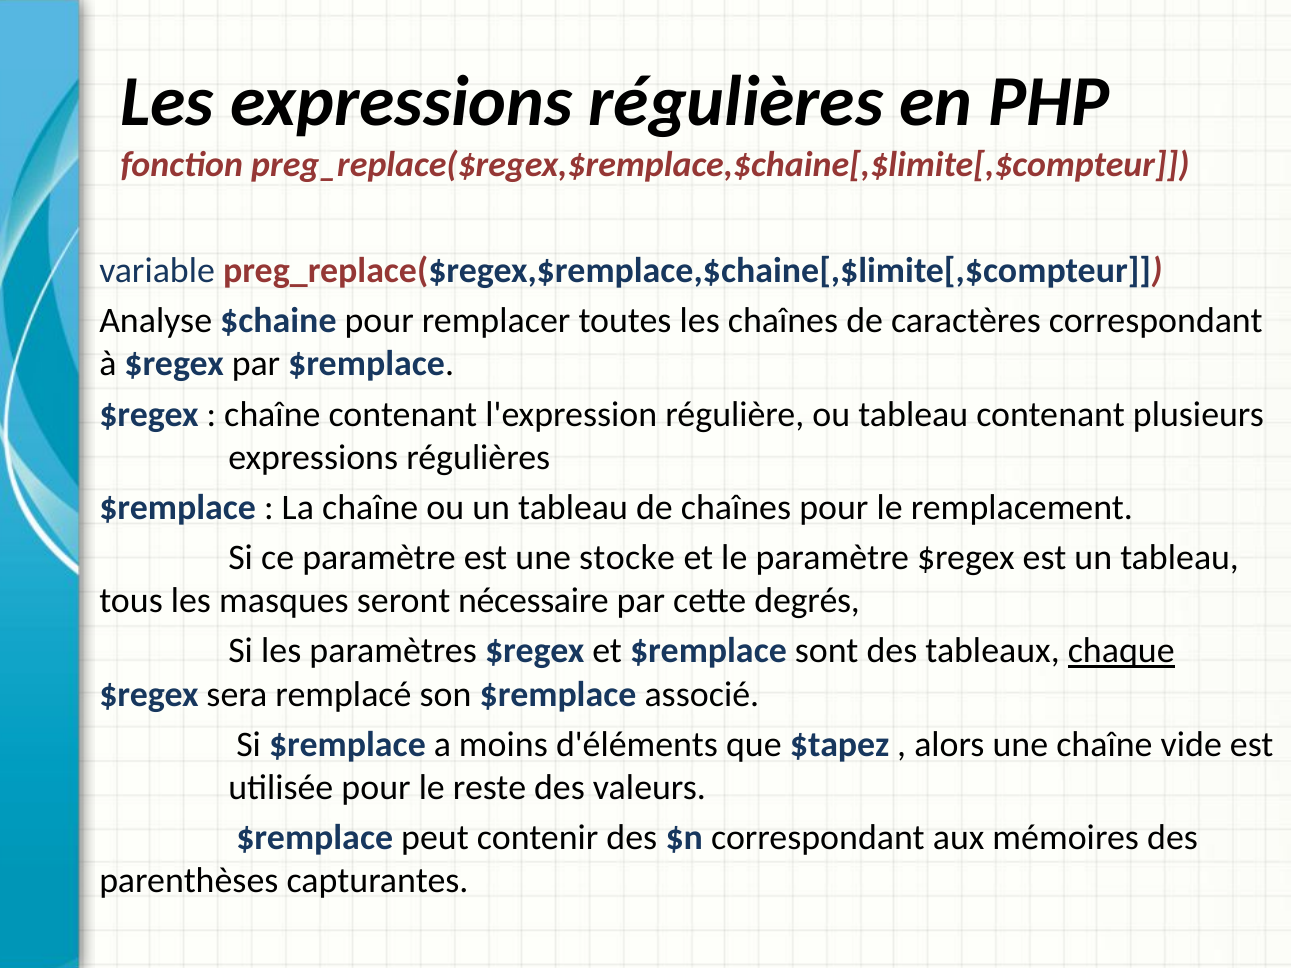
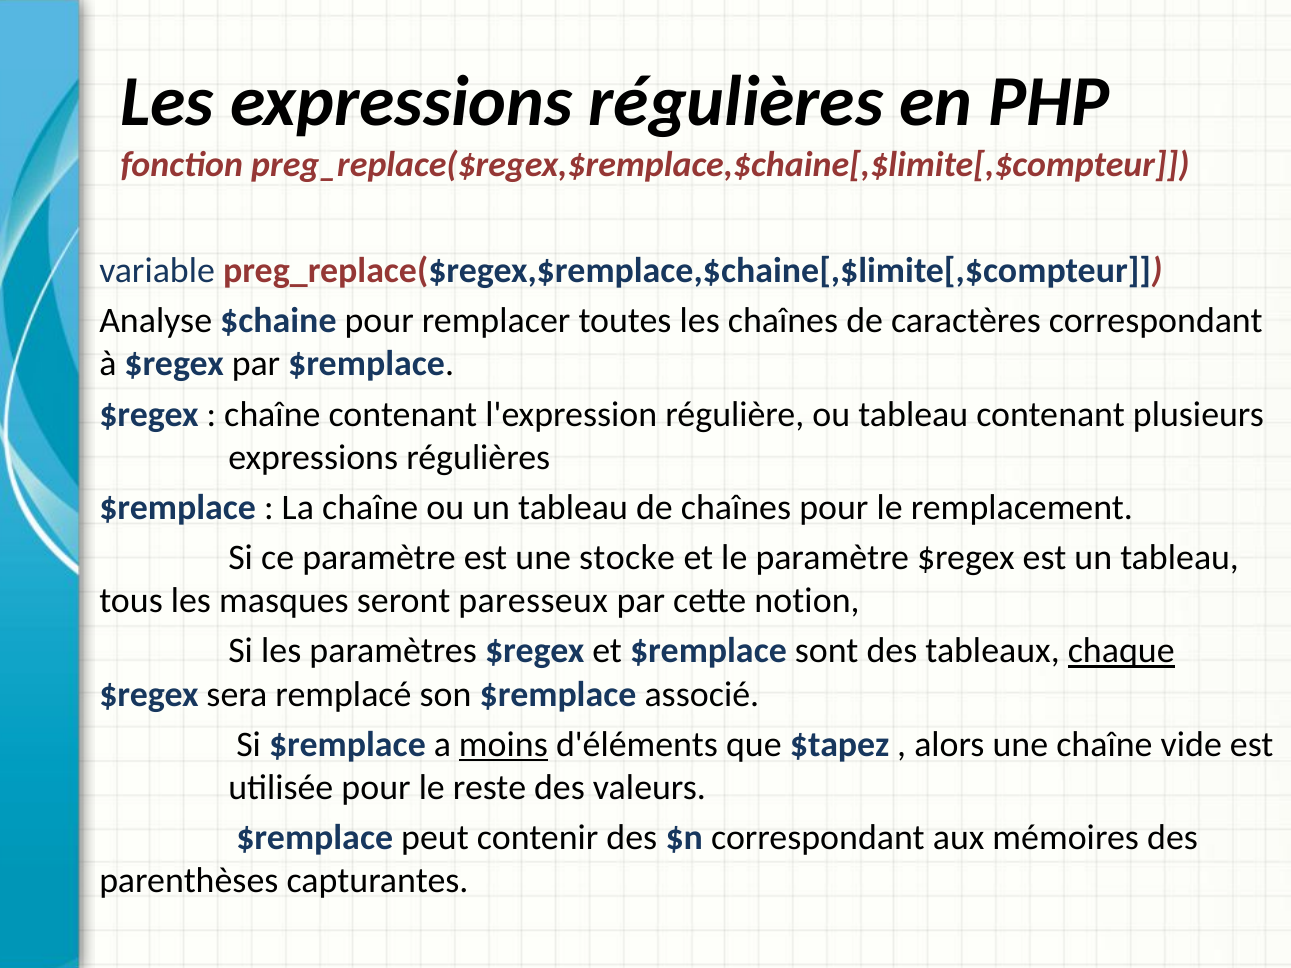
nécessaire: nécessaire -> paresseux
degrés: degrés -> notion
moins underline: none -> present
